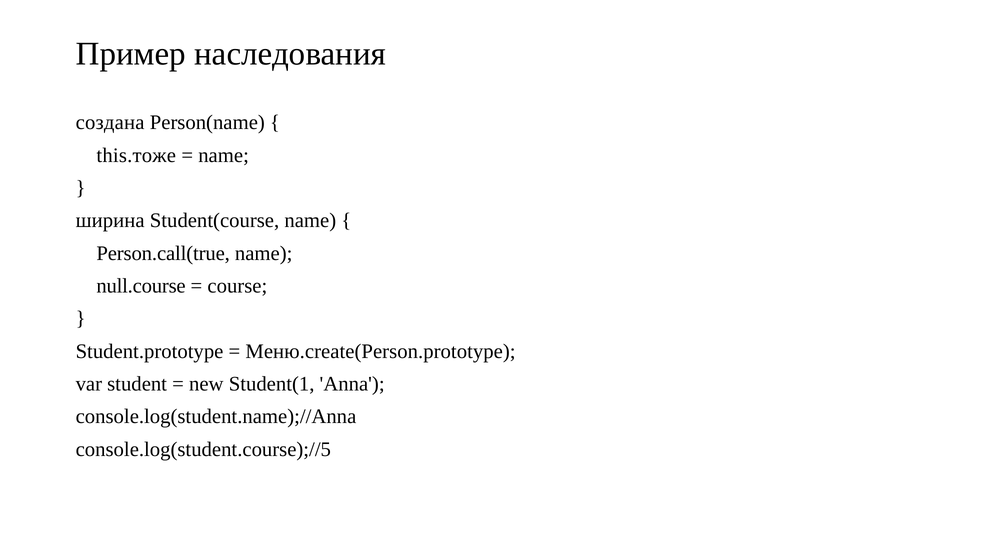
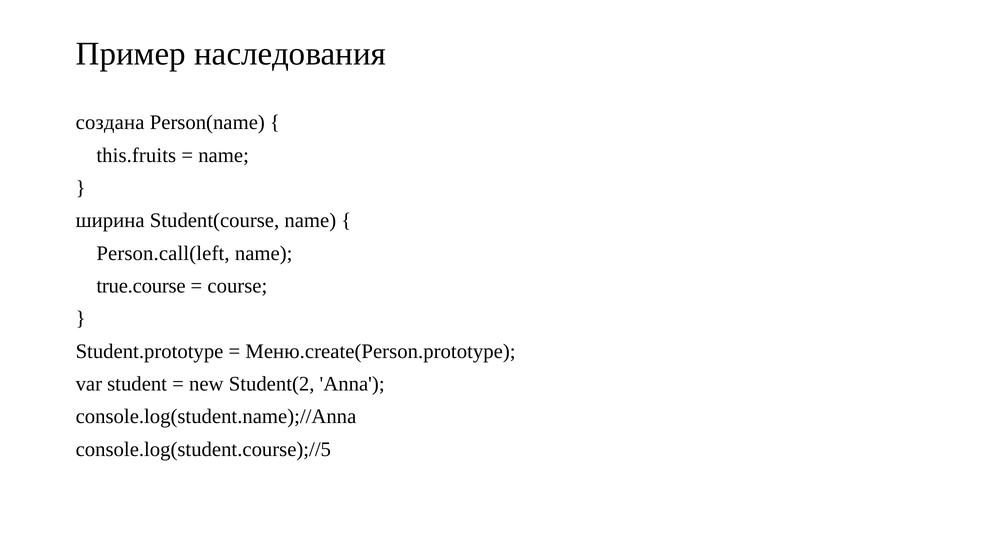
this.тоже: this.тоже -> this.fruits
Person.call(true: Person.call(true -> Person.call(left
null.course: null.course -> true.course
Student(1: Student(1 -> Student(2
